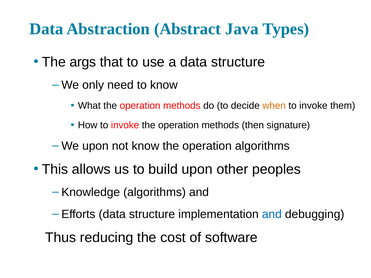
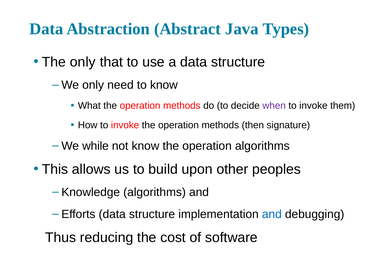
The args: args -> only
when colour: orange -> purple
We upon: upon -> while
